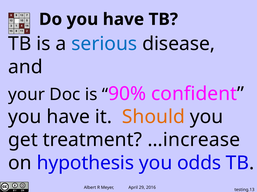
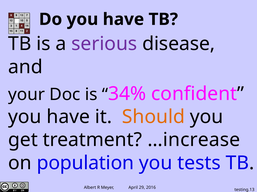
serious colour: blue -> purple
90%: 90% -> 34%
hypothesis: hypothesis -> population
odds: odds -> tests
